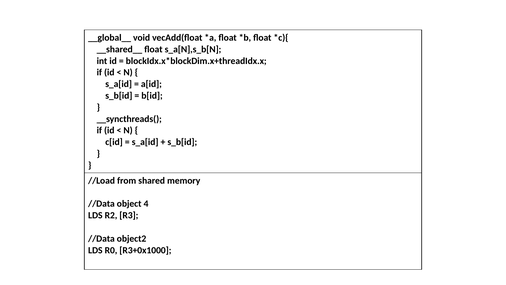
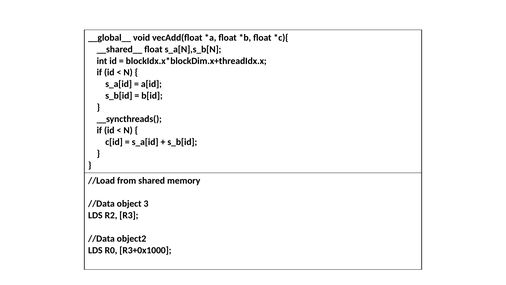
4: 4 -> 3
